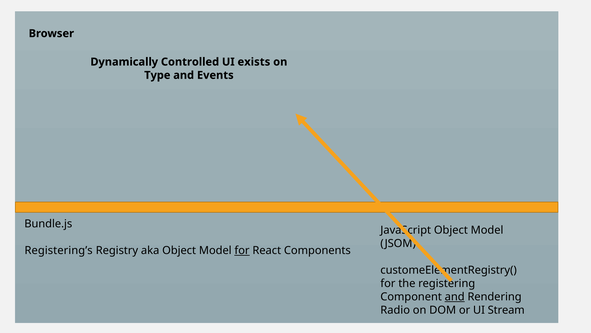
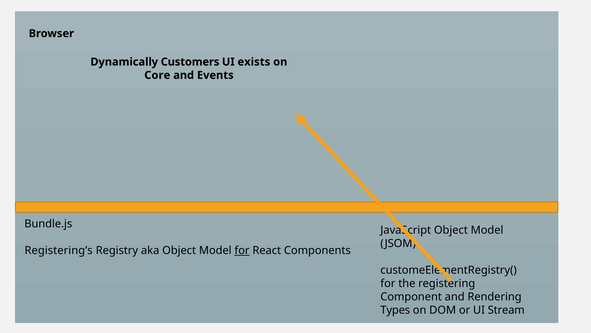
Controlled: Controlled -> Customers
Type: Type -> Core
and at (455, 296) underline: present -> none
Radio: Radio -> Types
